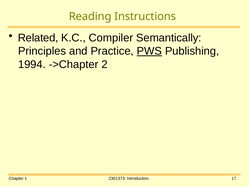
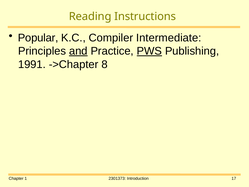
Related: Related -> Popular
Semantically: Semantically -> Intermediate
and underline: none -> present
1994: 1994 -> 1991
2: 2 -> 8
